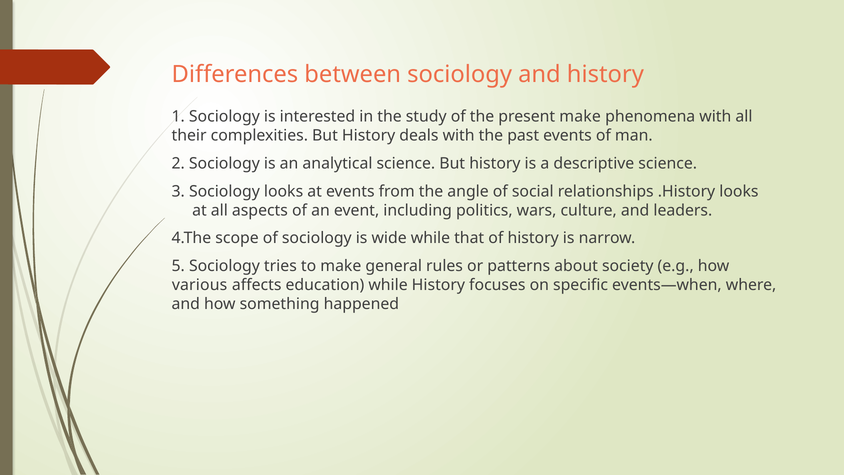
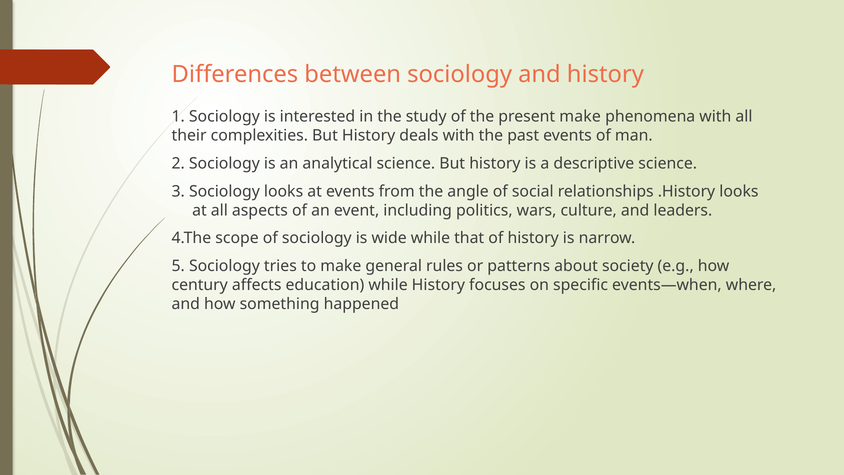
various: various -> century
